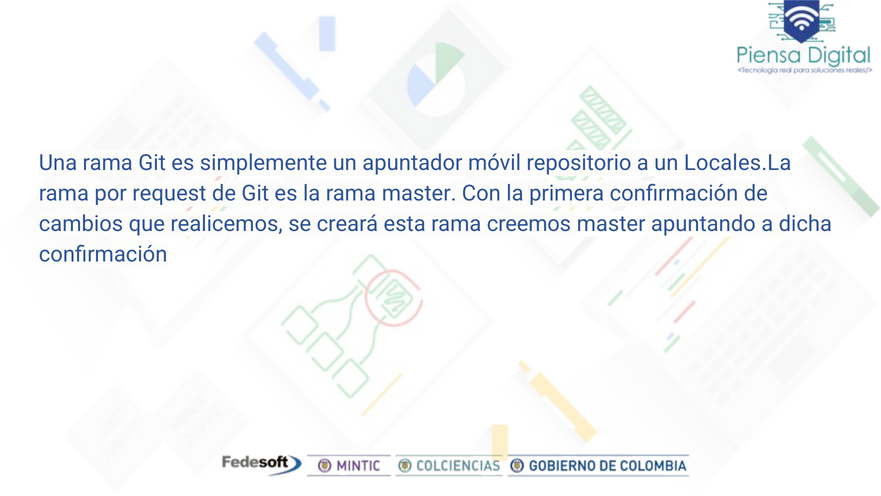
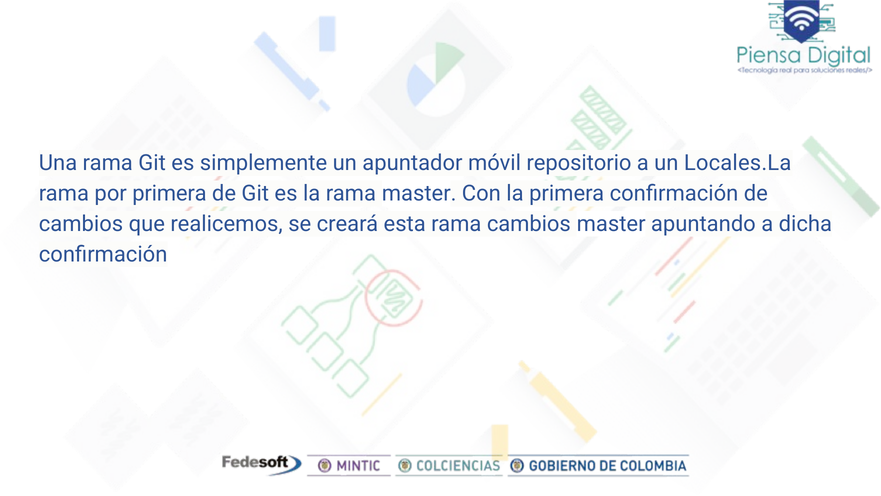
por request: request -> primera
rama creemos: creemos -> cambios
